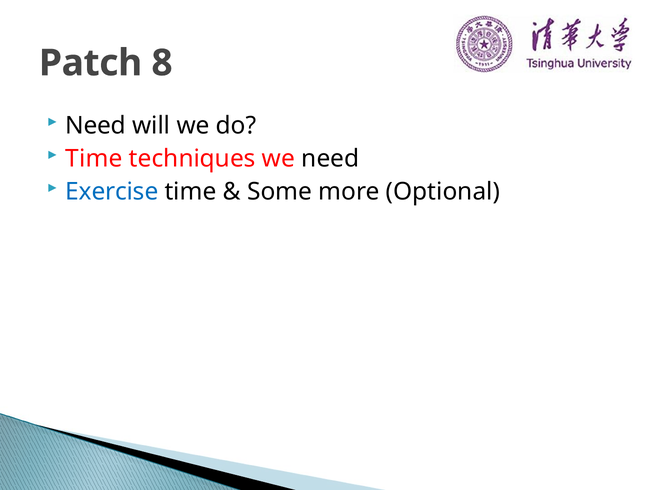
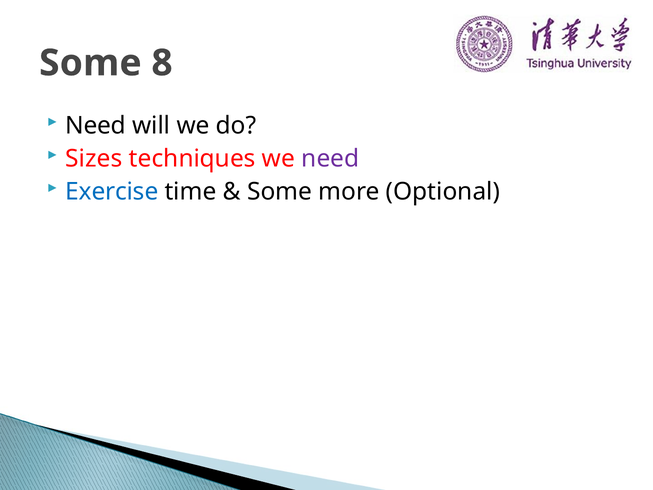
Patch at (91, 63): Patch -> Some
Time at (94, 158): Time -> Sizes
need at (330, 158) colour: black -> purple
